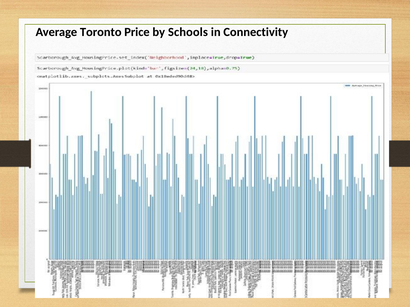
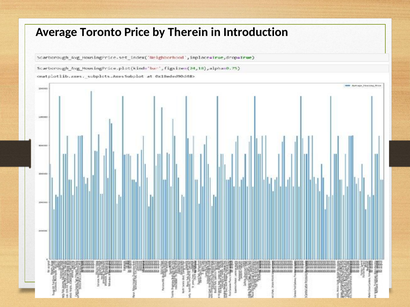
Schools: Schools -> Therein
Connectivity: Connectivity -> Introduction
